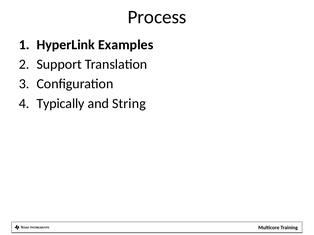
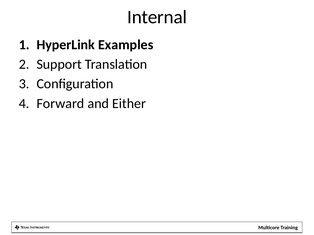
Process: Process -> Internal
Typically: Typically -> Forward
String: String -> Either
